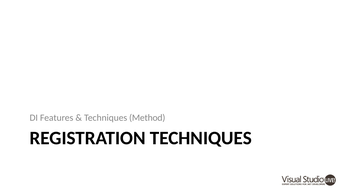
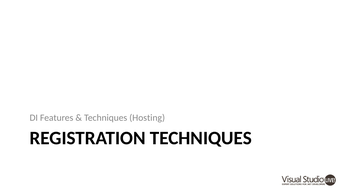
Method: Method -> Hosting
